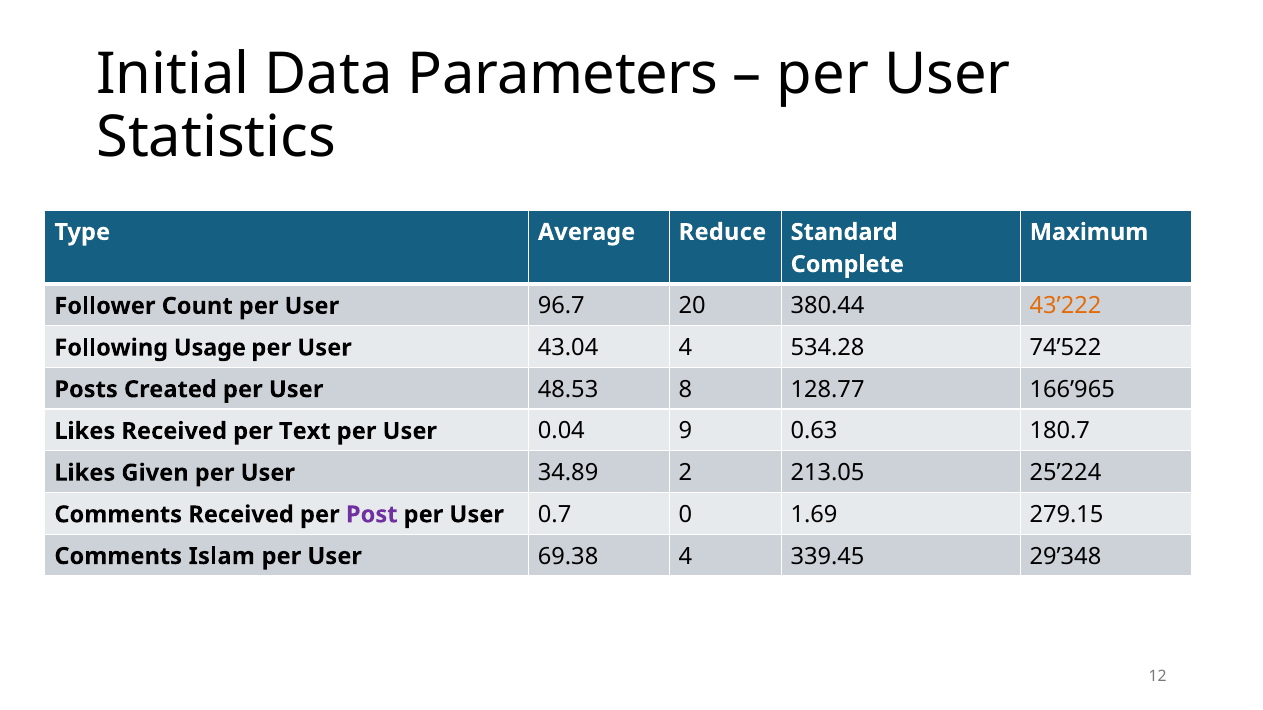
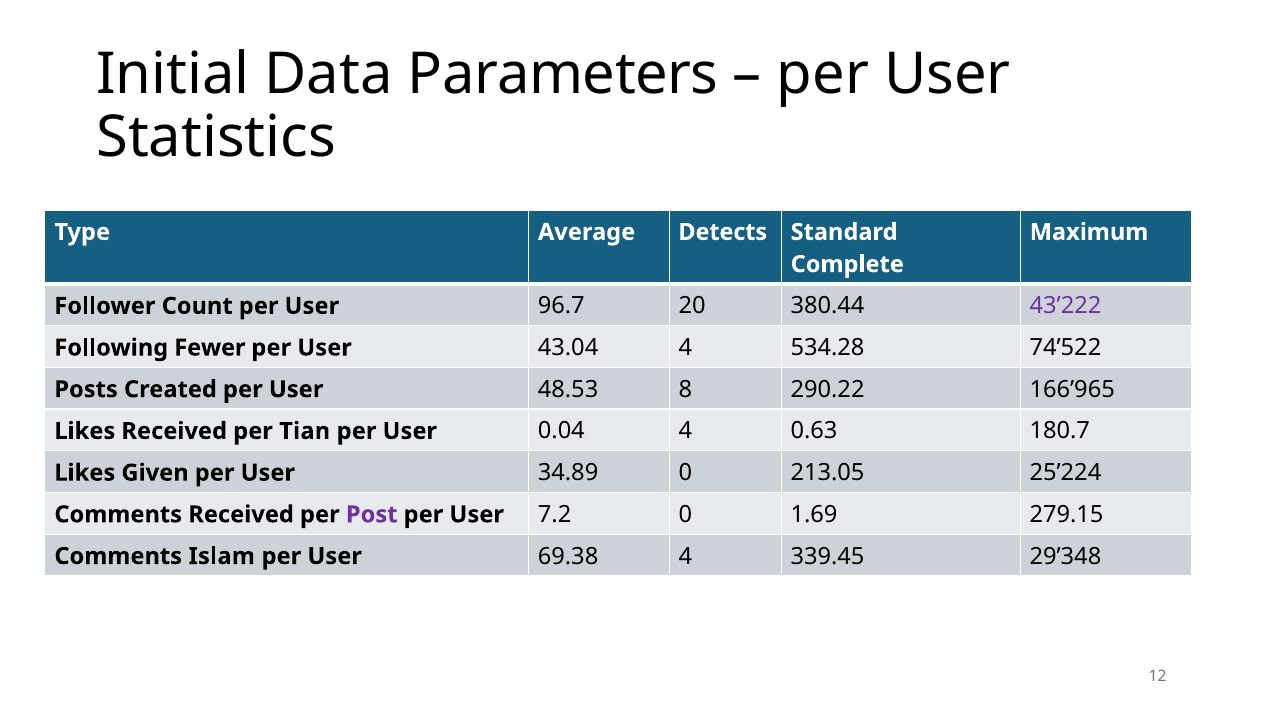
Reduce: Reduce -> Detects
43’222 colour: orange -> purple
Usage: Usage -> Fewer
128.77: 128.77 -> 290.22
Text: Text -> Tian
0.04 9: 9 -> 4
34.89 2: 2 -> 0
0.7: 0.7 -> 7.2
